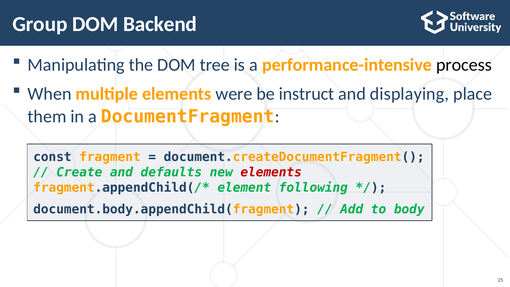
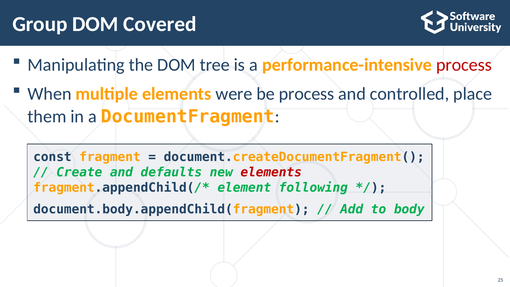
Backend: Backend -> Covered
process at (464, 65) colour: black -> red
be instruct: instruct -> process
displaying: displaying -> controlled
